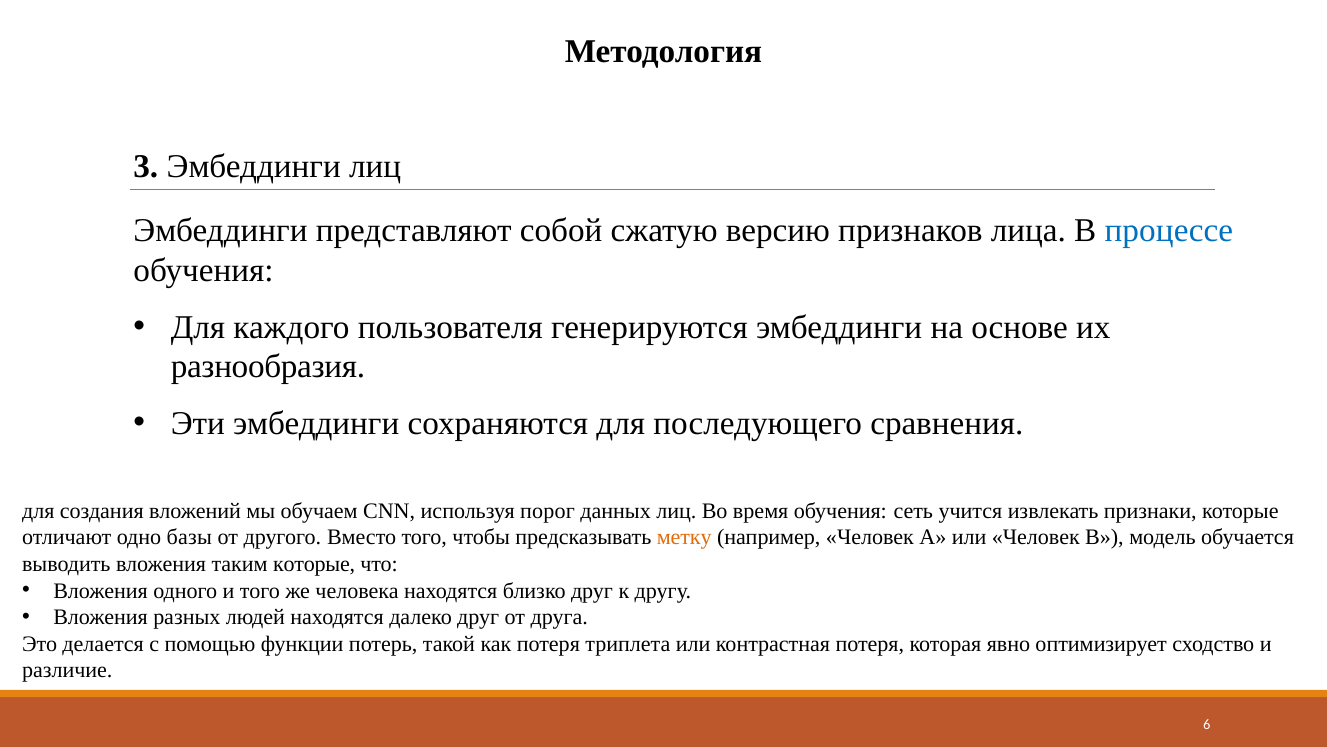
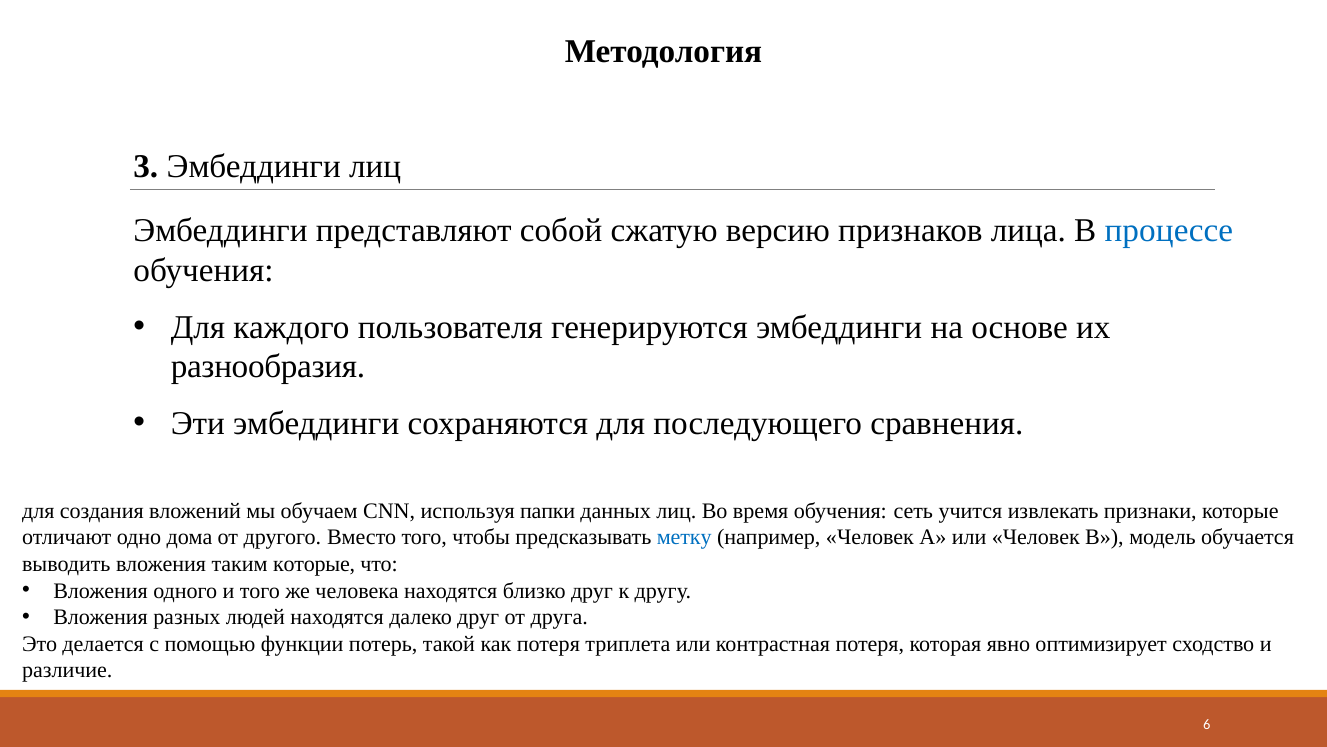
порог: порог -> папки
базы: базы -> дома
метку colour: orange -> blue
